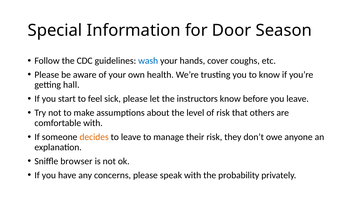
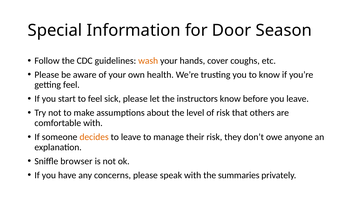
wash colour: blue -> orange
getting hall: hall -> feel
probability: probability -> summaries
